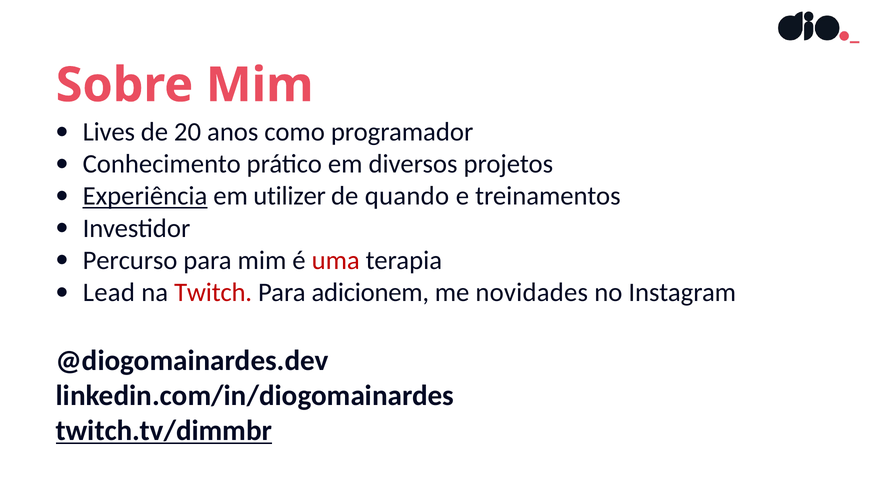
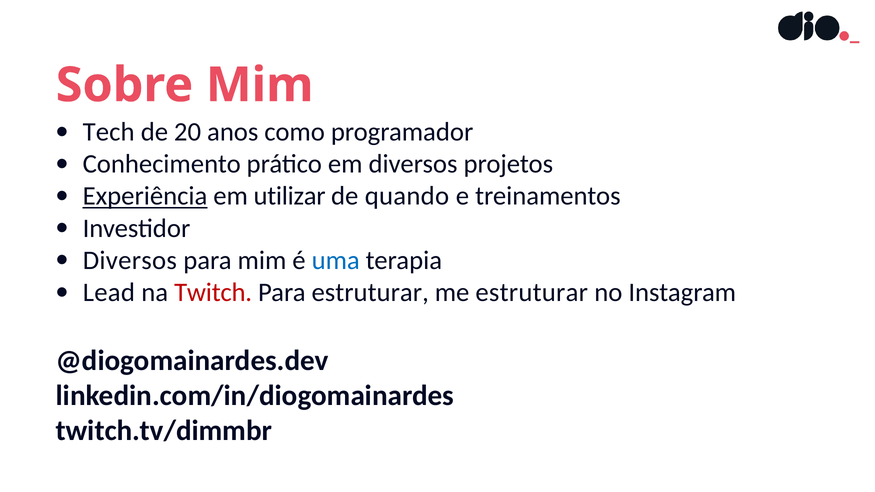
Lives: Lives -> Tech
utilizer: utilizer -> utilizar
Percurso at (130, 260): Percurso -> Diversos
uma colour: red -> blue
Para adicionem: adicionem -> estruturar
me novidades: novidades -> estruturar
twitch.tv/dimmbr underline: present -> none
